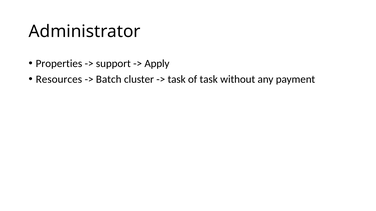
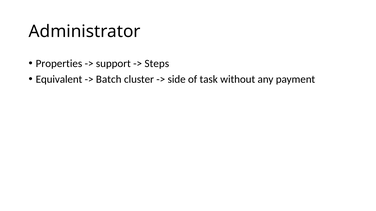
Apply: Apply -> Steps
Resources: Resources -> Equivalent
task at (177, 79): task -> side
